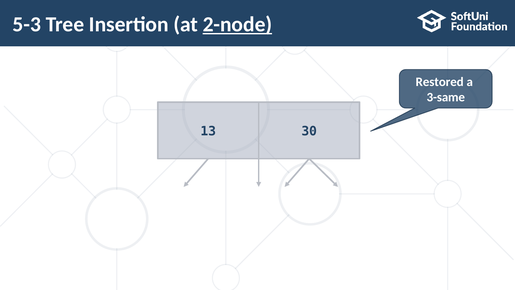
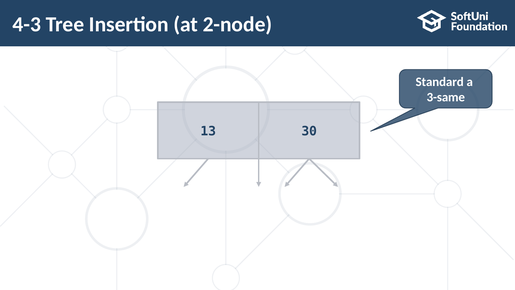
5-3: 5-3 -> 4-3
2-node underline: present -> none
Restored: Restored -> Standard
